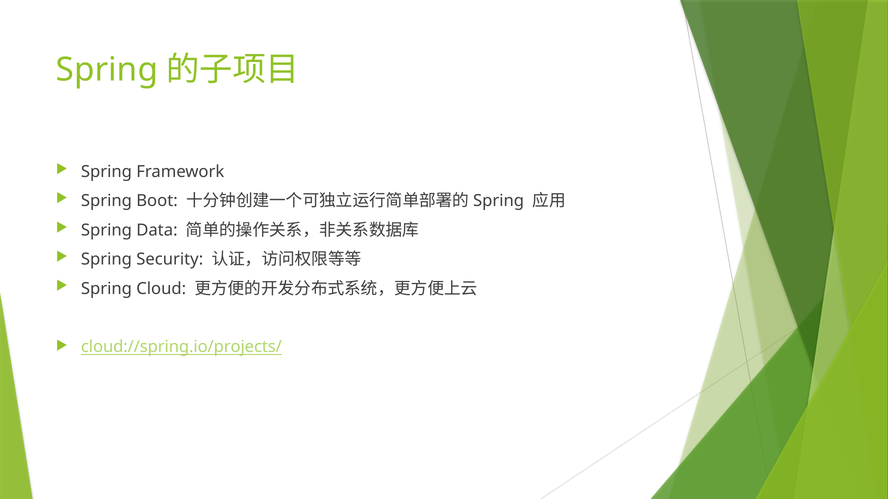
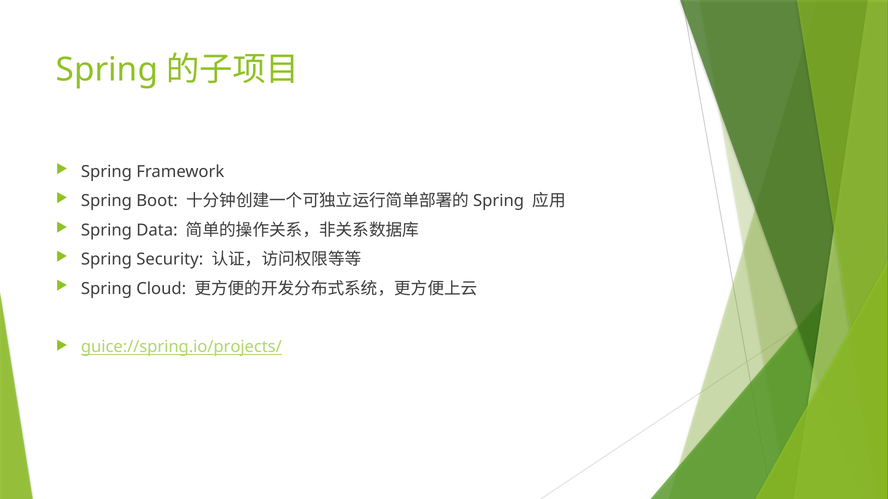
cloud://spring.io/projects/: cloud://spring.io/projects/ -> guice://spring.io/projects/
